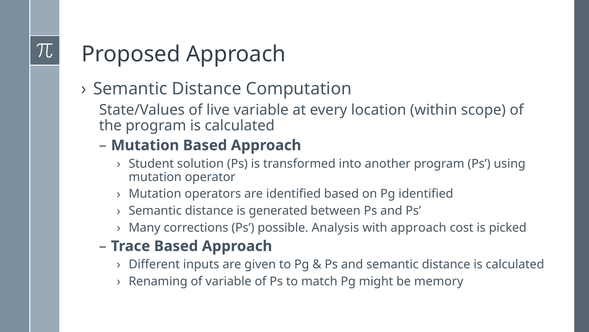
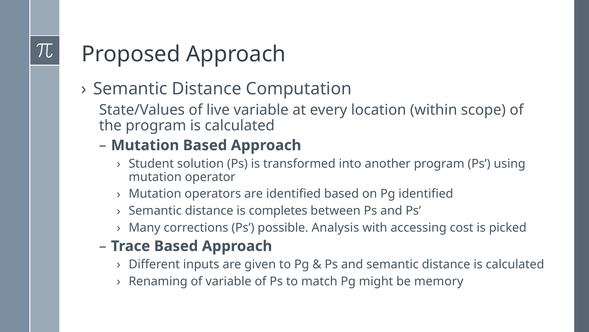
generated: generated -> completes
with approach: approach -> accessing
